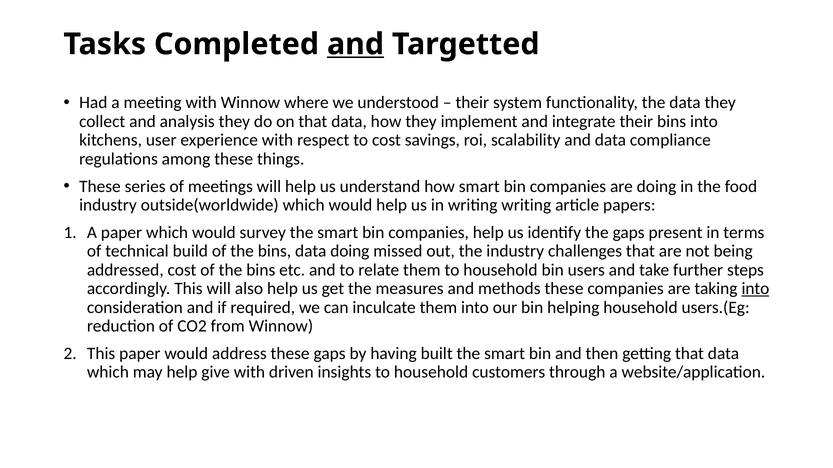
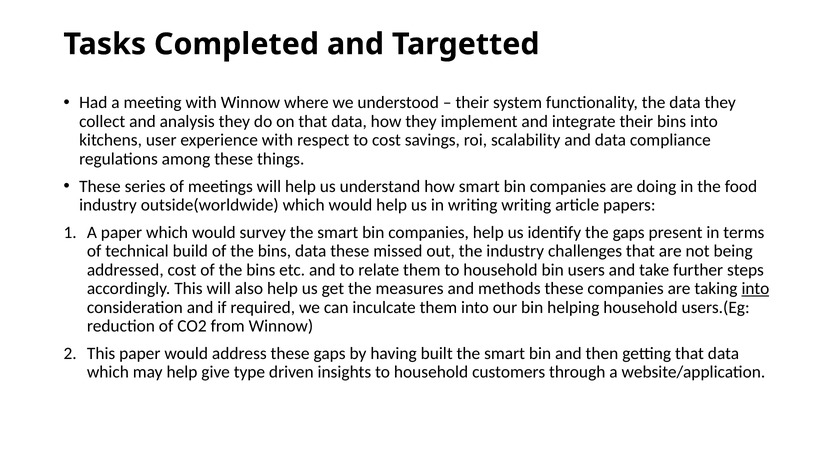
and at (356, 44) underline: present -> none
data doing: doing -> these
give with: with -> type
